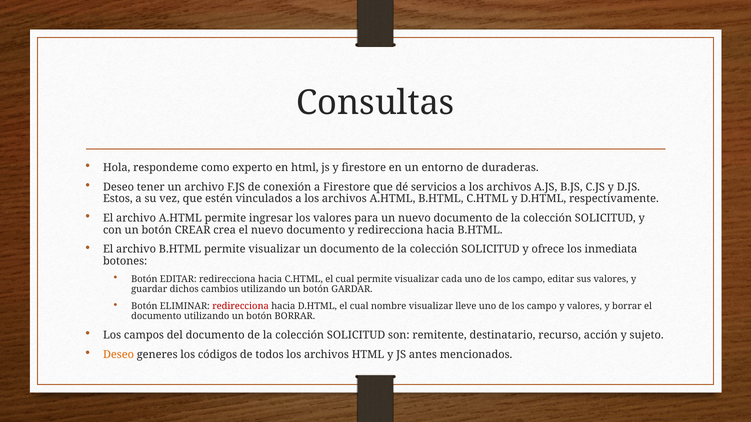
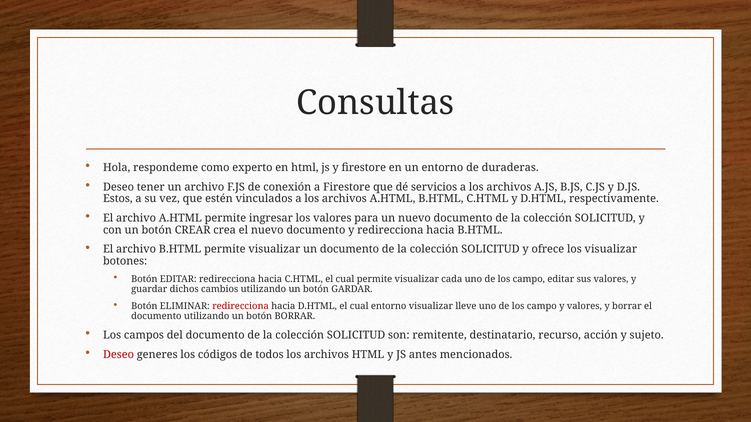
los inmediata: inmediata -> visualizar
cual nombre: nombre -> entorno
Deseo at (119, 355) colour: orange -> red
